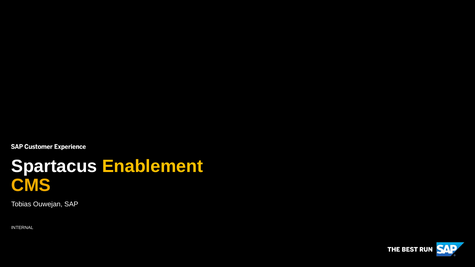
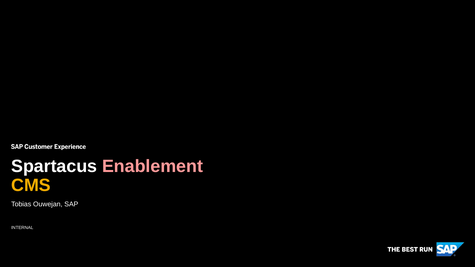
Enablement colour: yellow -> pink
